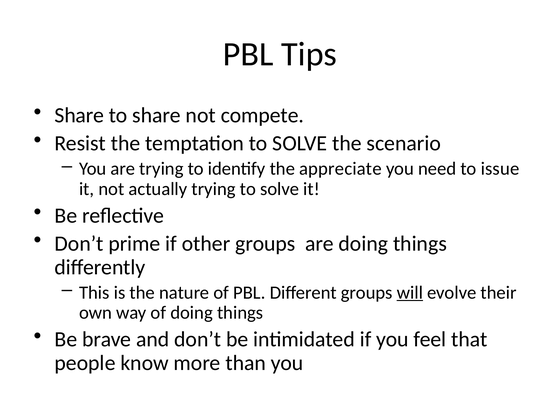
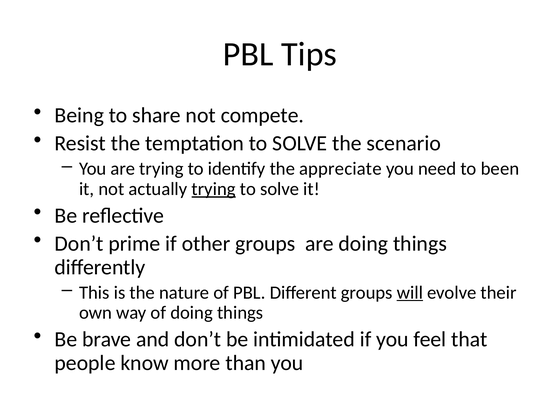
Share at (79, 115): Share -> Being
issue: issue -> been
trying at (214, 189) underline: none -> present
